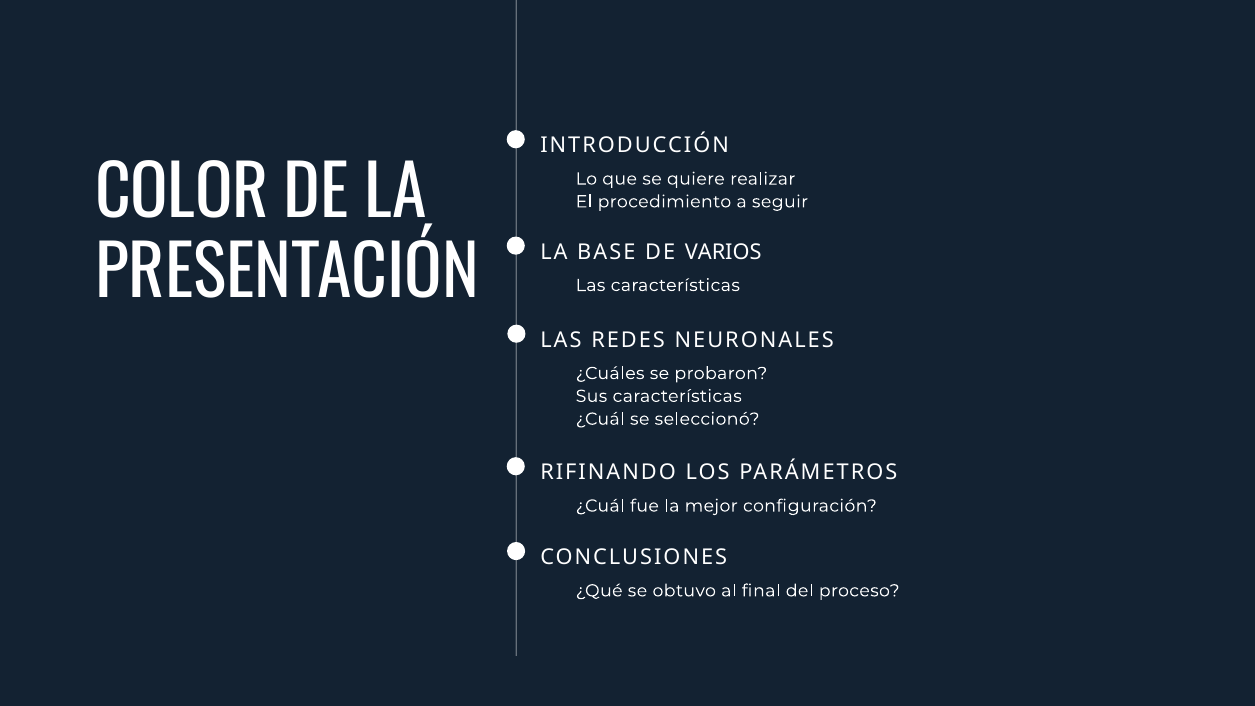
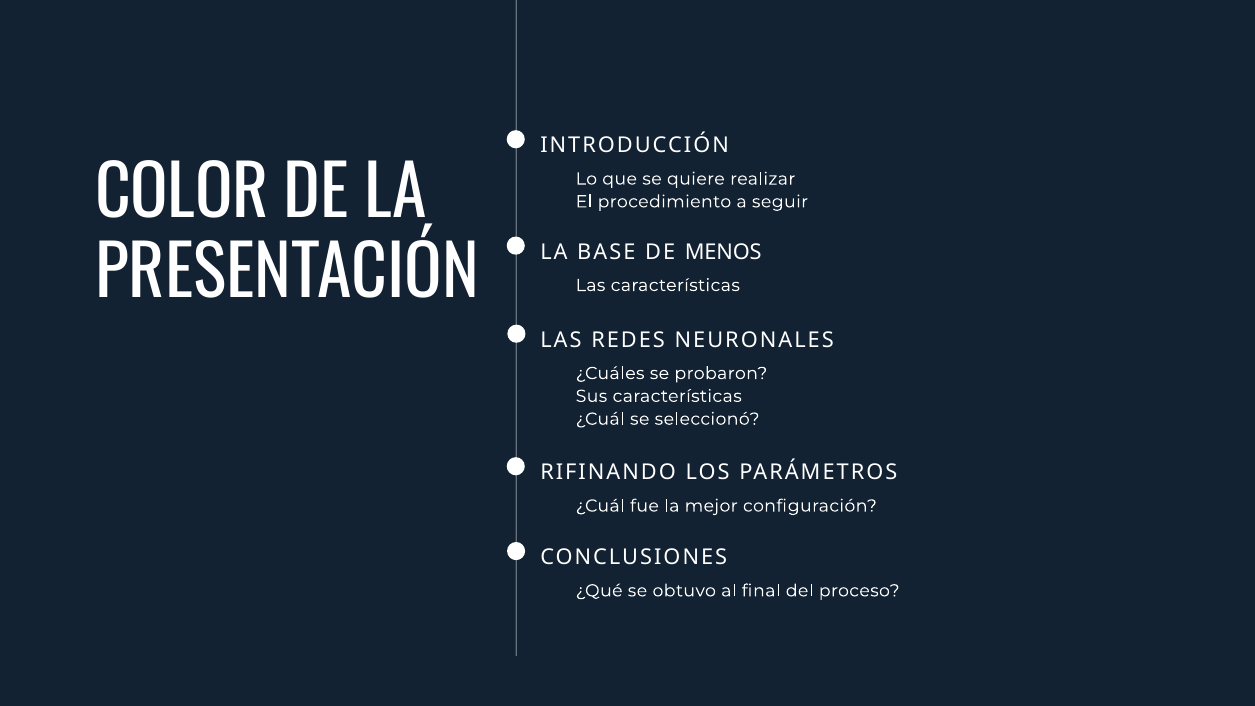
VARIOS: VARIOS -> MENOS
